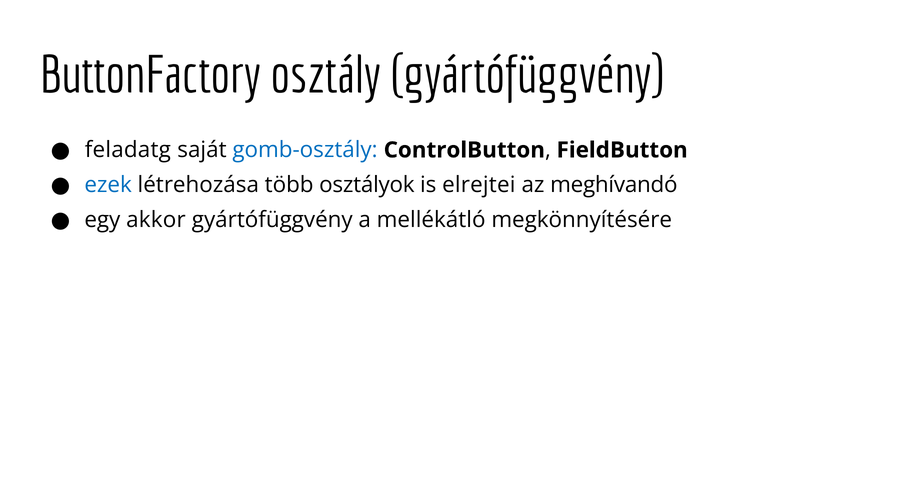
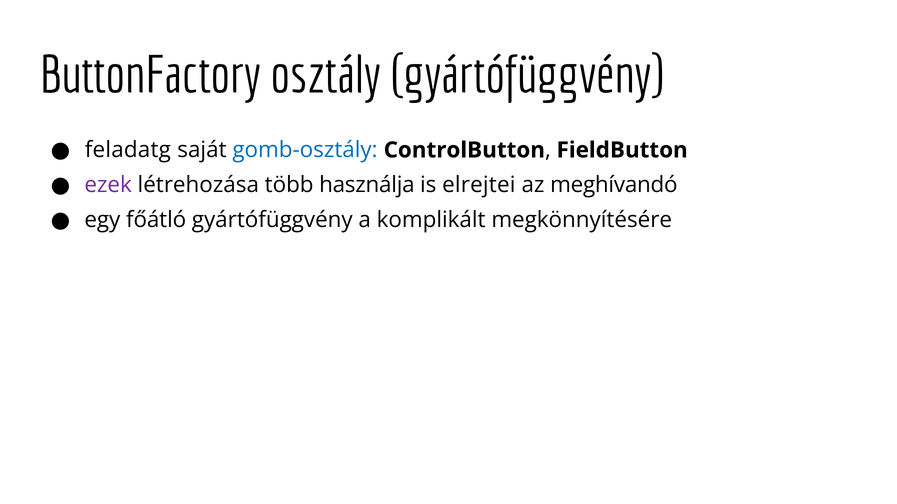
ezek colour: blue -> purple
osztályok: osztályok -> használja
akkor: akkor -> főátló
mellékátló: mellékátló -> komplikált
